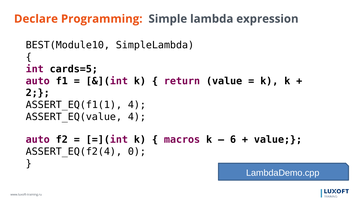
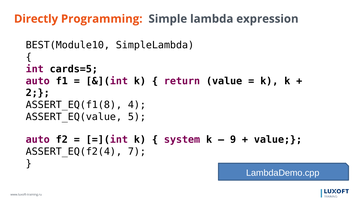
Declare: Declare -> Directly
ASSERT_EQ(f1(1: ASSERT_EQ(f1(1 -> ASSERT_EQ(f1(8
ASSERT_EQ(value 4: 4 -> 5
macros: macros -> system
6: 6 -> 9
0: 0 -> 7
